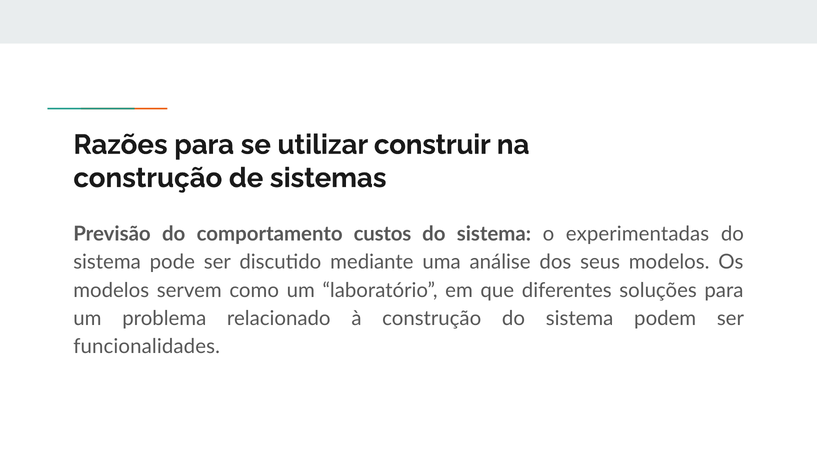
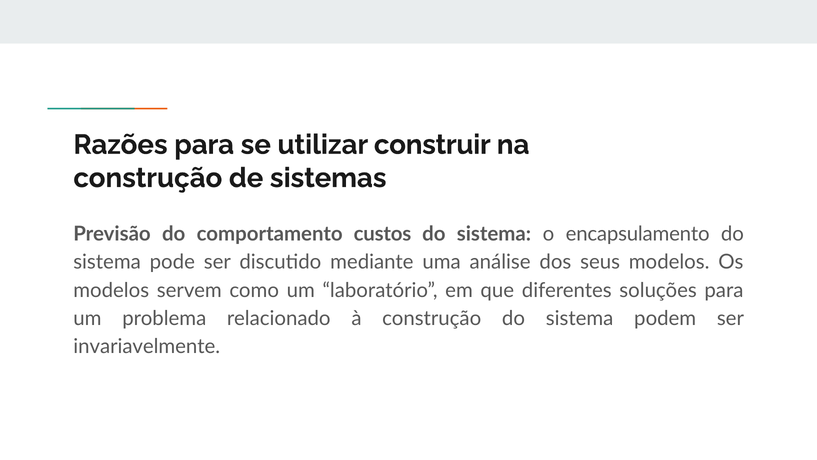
experimentadas: experimentadas -> encapsulamento
funcionalidades: funcionalidades -> invariavelmente
